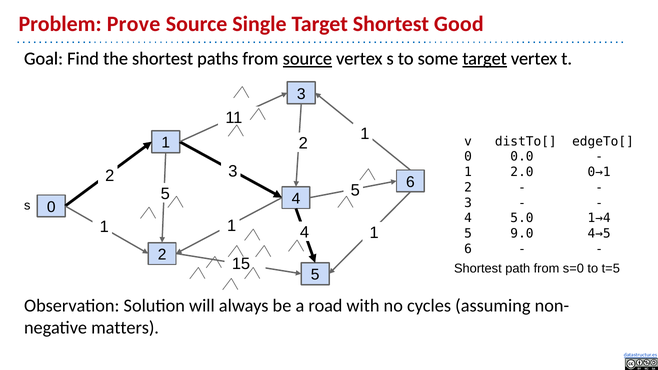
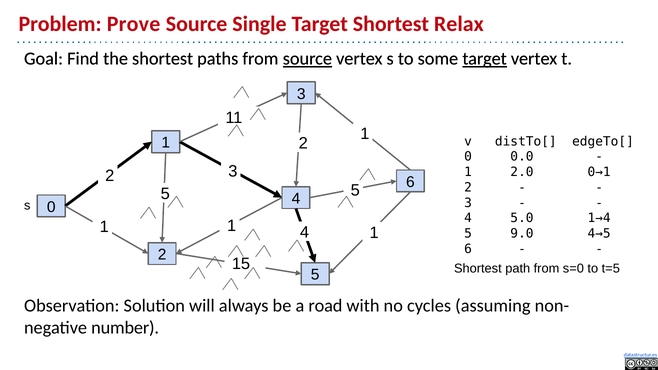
Good: Good -> Relax
matters: matters -> number
